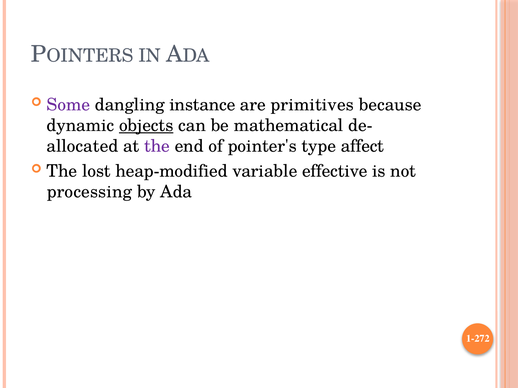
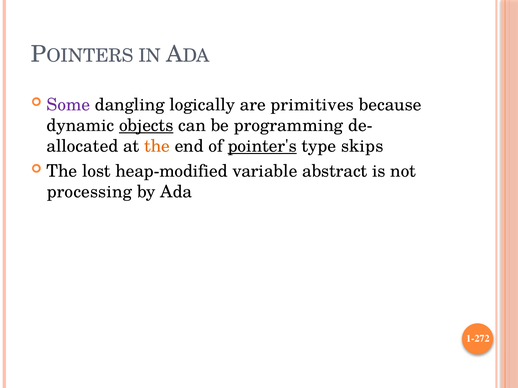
instance: instance -> logically
mathematical: mathematical -> programming
the at (157, 146) colour: purple -> orange
pointer's underline: none -> present
affect: affect -> skips
effective: effective -> abstract
